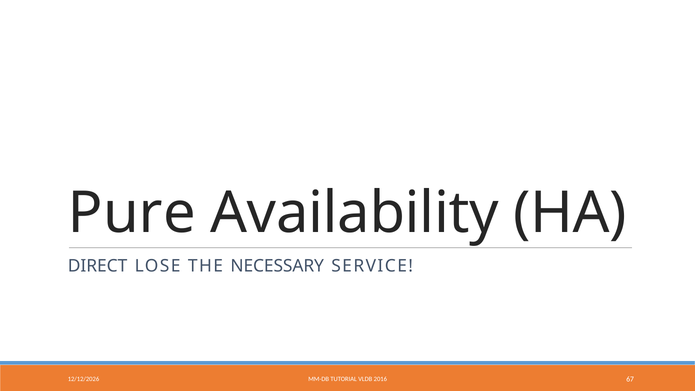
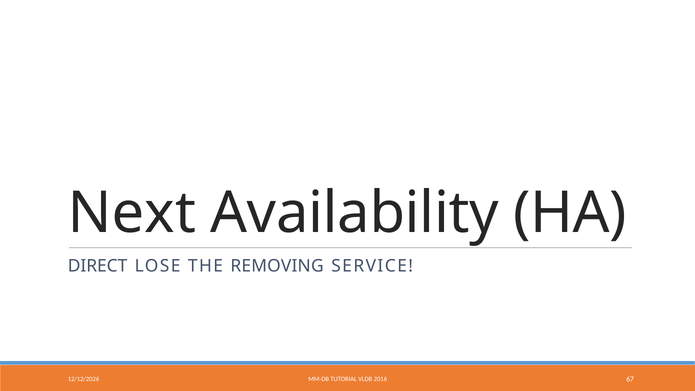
Pure: Pure -> Next
NECESSARY: NECESSARY -> REMOVING
